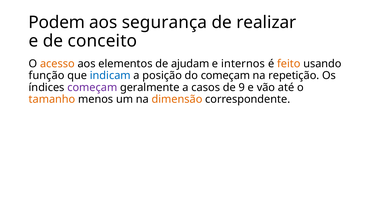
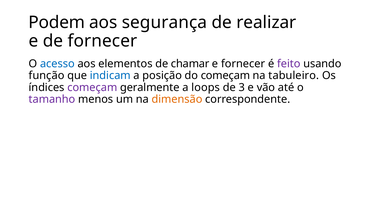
de conceito: conceito -> fornecer
acesso colour: orange -> blue
ajudam: ajudam -> chamar
e internos: internos -> fornecer
feito colour: orange -> purple
repetição: repetição -> tabuleiro
casos: casos -> loops
9: 9 -> 3
tamanho colour: orange -> purple
